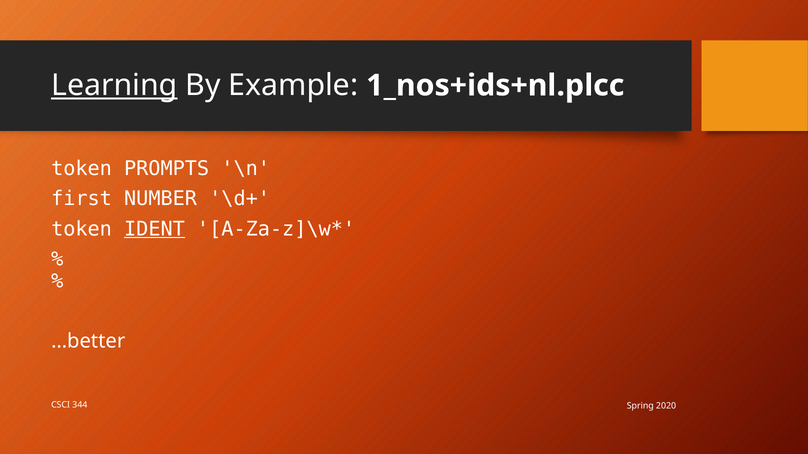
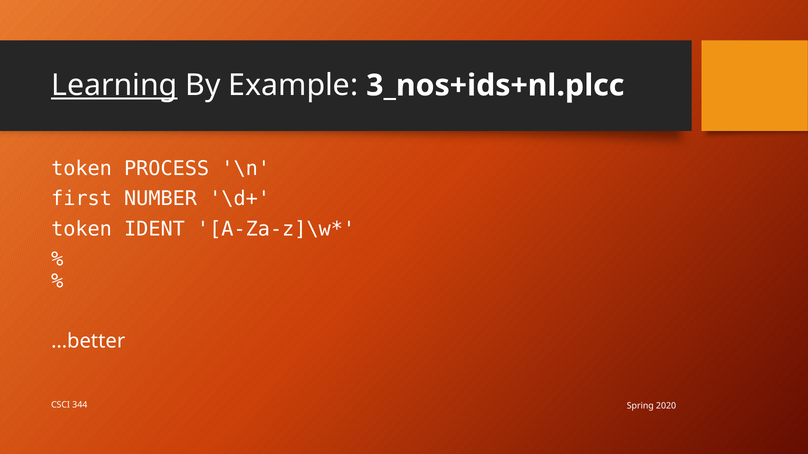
1_nos+ids+nl.plcc: 1_nos+ids+nl.plcc -> 3_nos+ids+nl.plcc
PROMPTS: PROMPTS -> PROCESS
IDENT underline: present -> none
